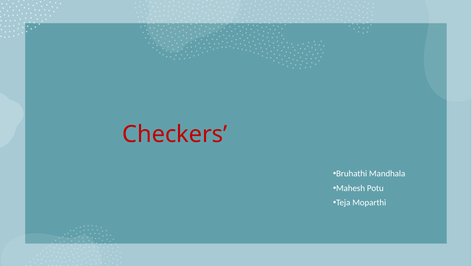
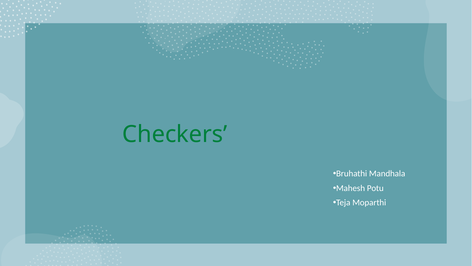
Checkers colour: red -> green
